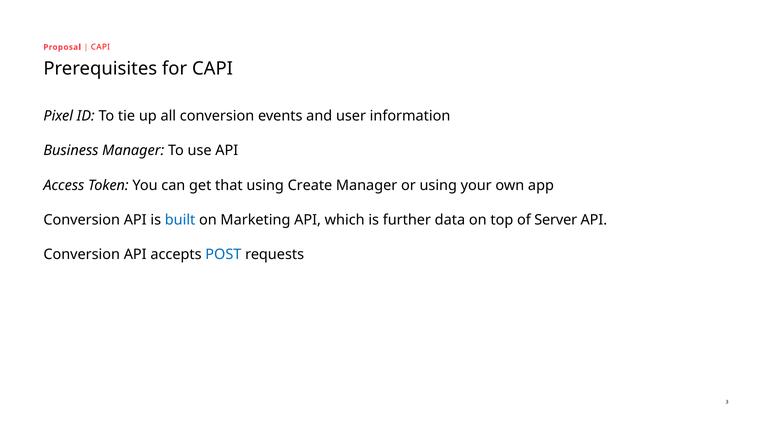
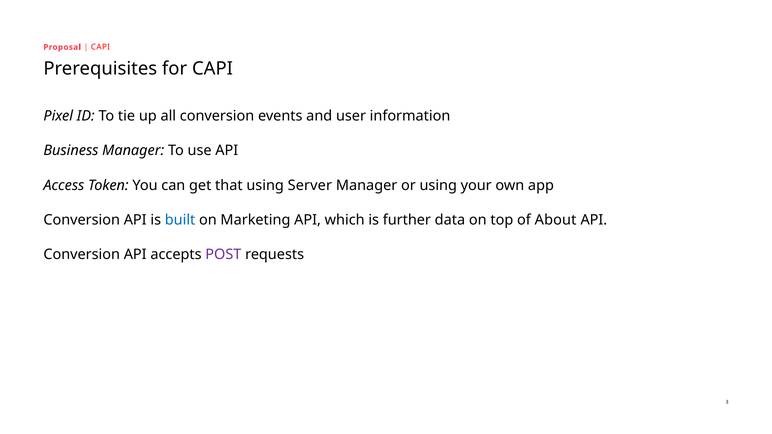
Create: Create -> Server
Server: Server -> About
POST colour: blue -> purple
